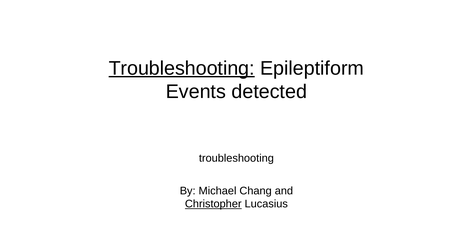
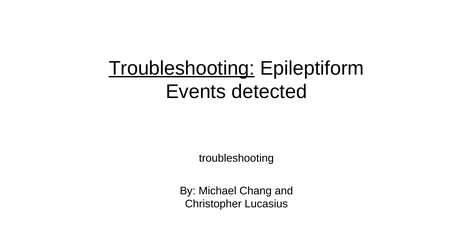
Christopher underline: present -> none
